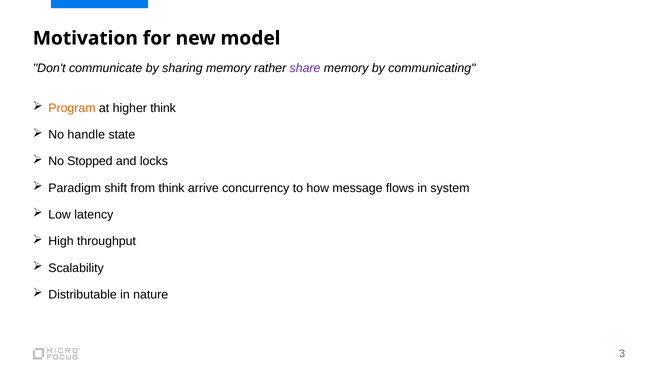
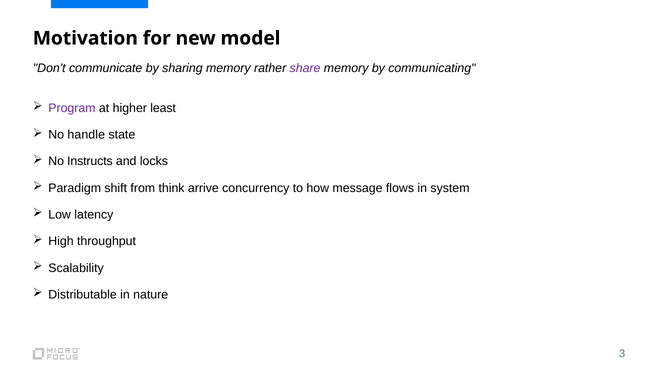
Program colour: orange -> purple
higher think: think -> least
Stopped: Stopped -> Instructs
